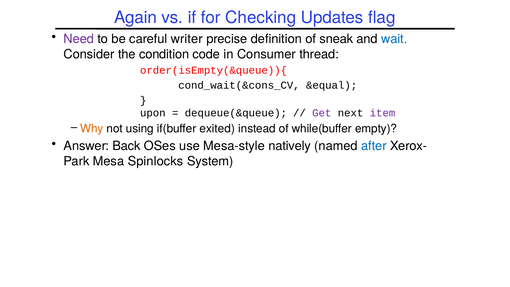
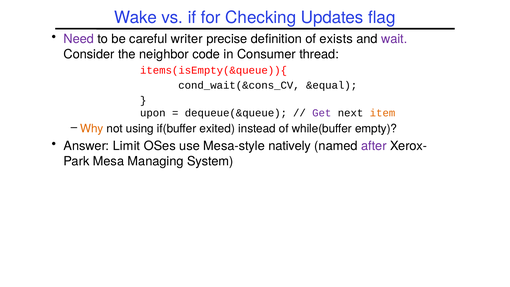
Again: Again -> Wake
sneak: sneak -> exists
wait colour: blue -> purple
condition: condition -> neighbor
order(isEmpty(&queue)){: order(isEmpty(&queue)){ -> items(isEmpty(&queue)){
item colour: purple -> orange
Back: Back -> Limit
after colour: blue -> purple
Spinlocks: Spinlocks -> Managing
